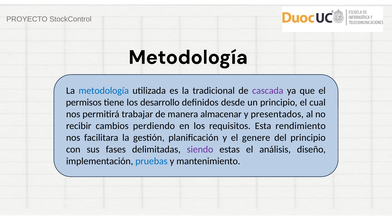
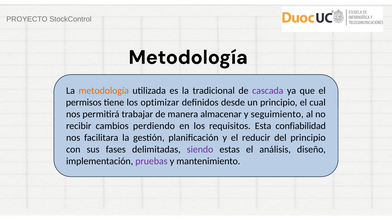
metodología at (104, 91) colour: blue -> orange
desarrollo: desarrollo -> optimizar
presentados: presentados -> seguimiento
rendimiento: rendimiento -> confiabilidad
genere: genere -> reducir
pruebas colour: blue -> purple
